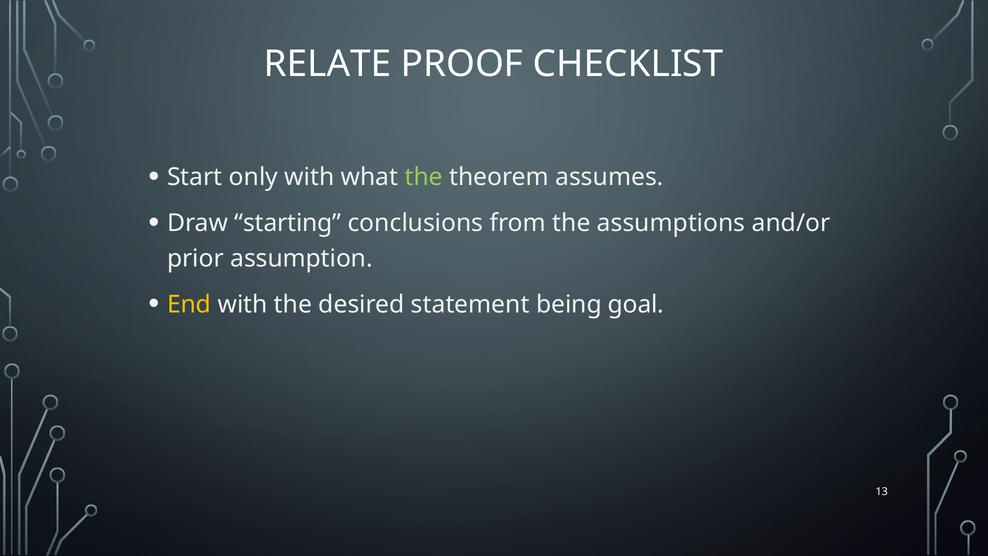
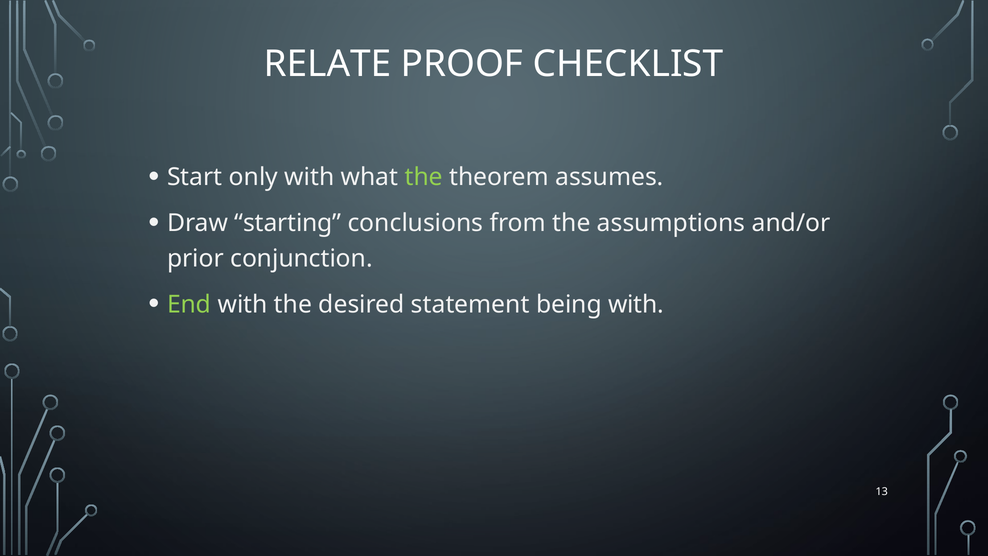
assumption: assumption -> conjunction
End colour: yellow -> light green
being goal: goal -> with
